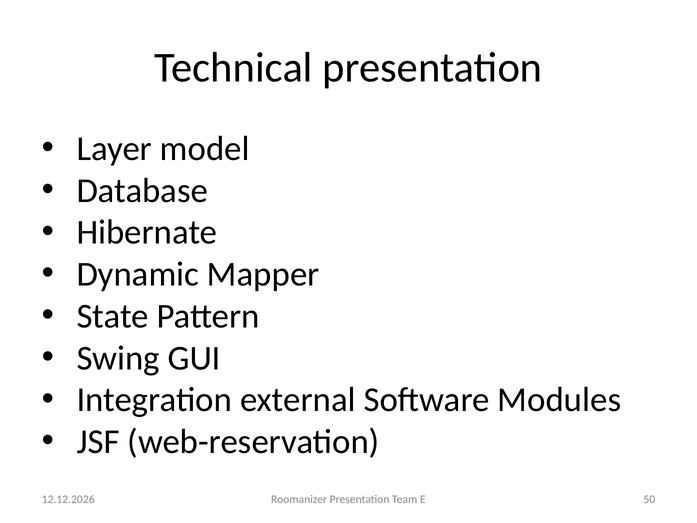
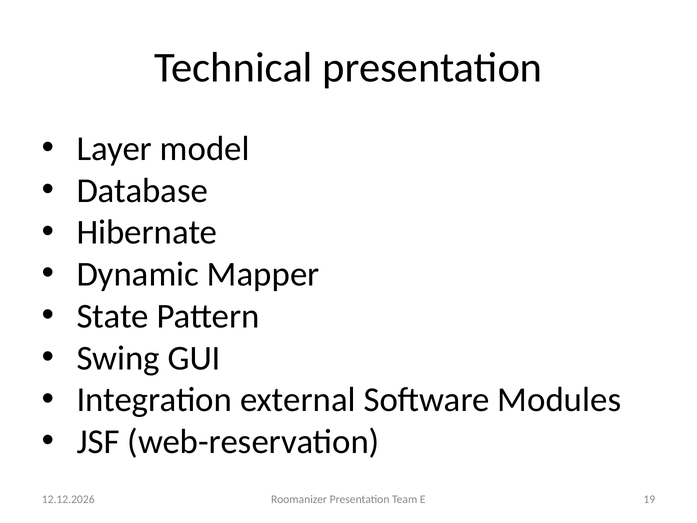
50: 50 -> 19
